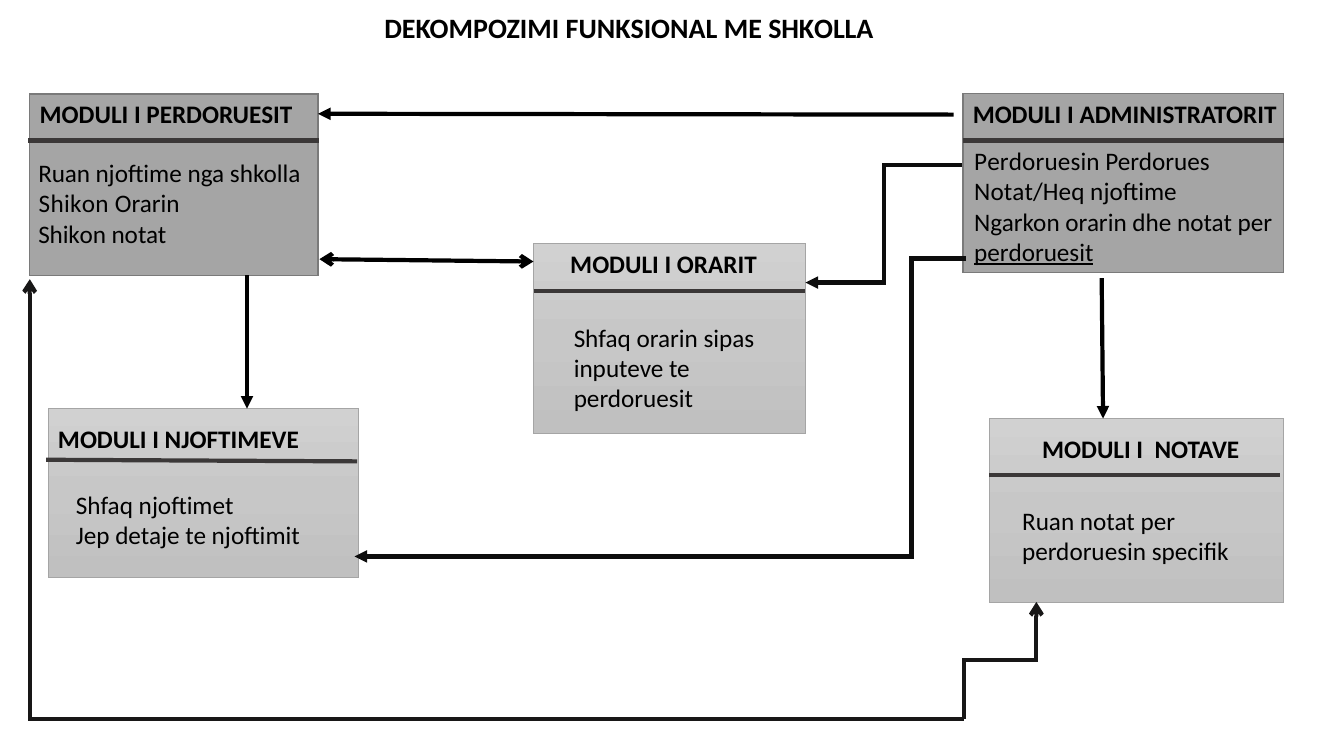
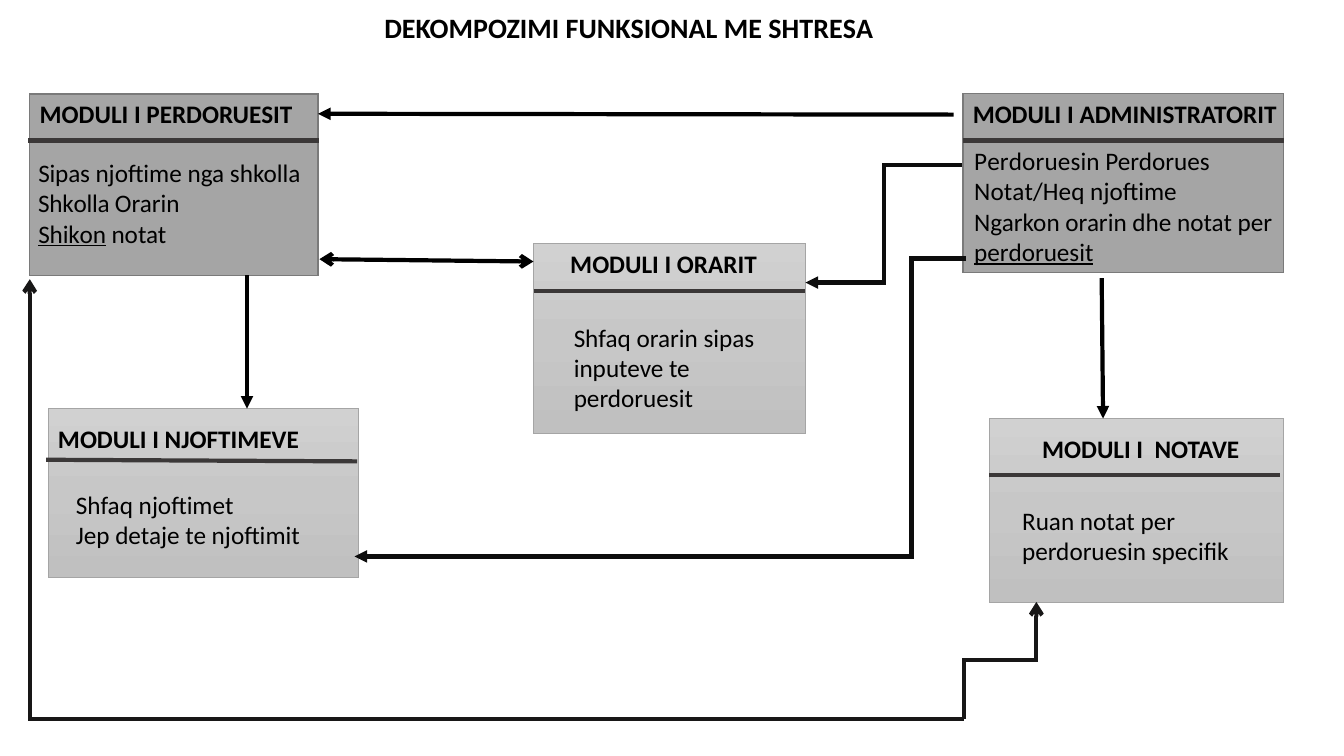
ME SHKOLLA: SHKOLLA -> SHTRESA
Ruan at (64, 174): Ruan -> Sipas
Shikon at (74, 205): Shikon -> Shkolla
Shikon at (72, 235) underline: none -> present
